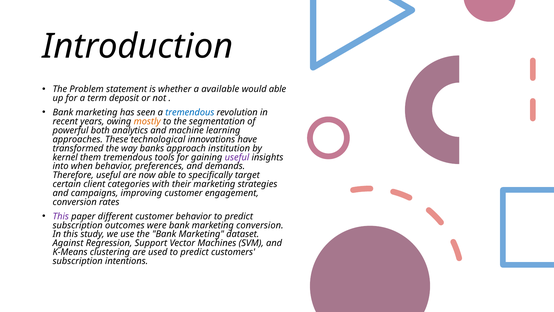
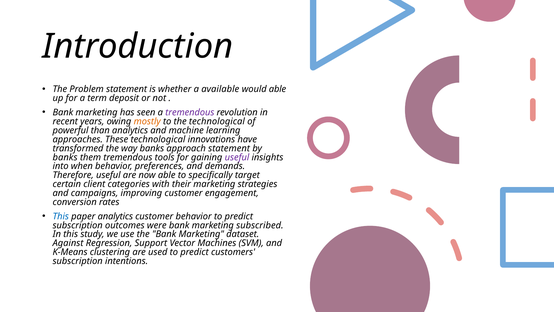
tremendous at (190, 112) colour: blue -> purple
the segmentation: segmentation -> technological
both: both -> than
approach institution: institution -> statement
kernel at (65, 157): kernel -> banks
This at (61, 216) colour: purple -> blue
paper different: different -> analytics
marketing conversion: conversion -> subscribed
